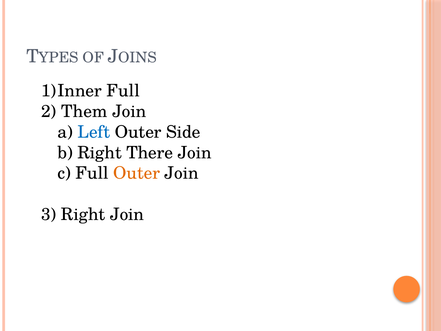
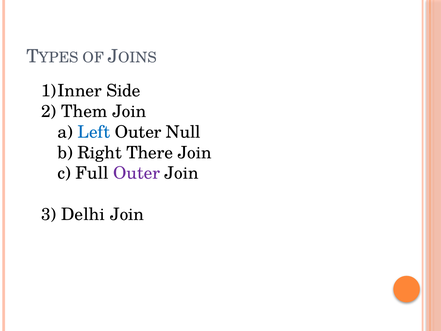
Full at (123, 91): Full -> Side
Side: Side -> Null
Outer at (137, 173) colour: orange -> purple
3 Right: Right -> Delhi
